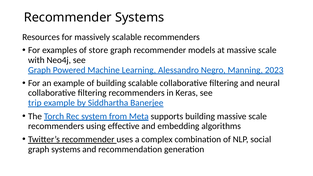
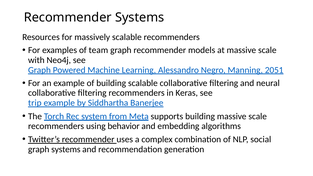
store: store -> team
2023: 2023 -> 2051
effective: effective -> behavior
